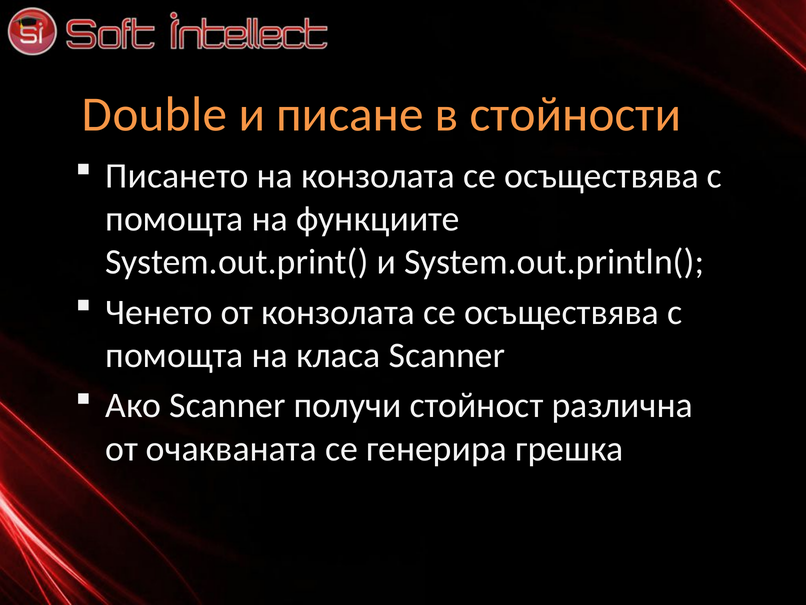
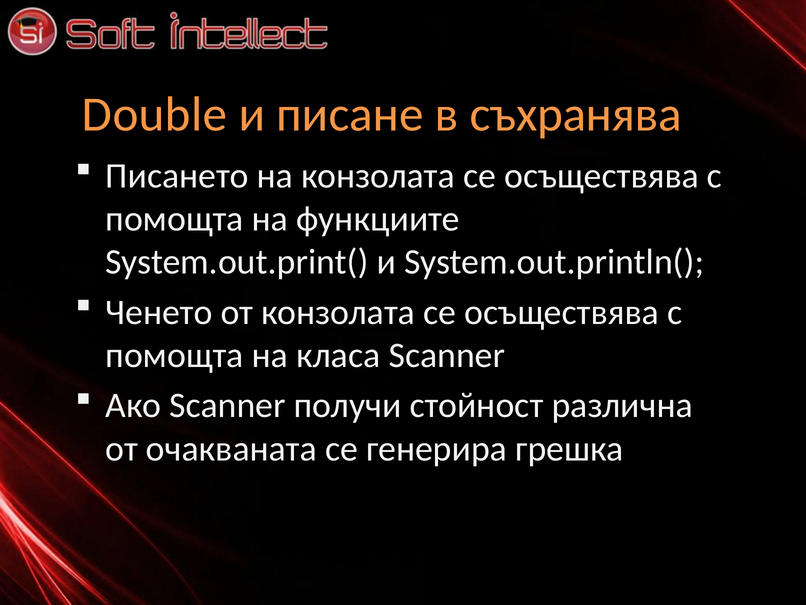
стойности: стойности -> съхранява
